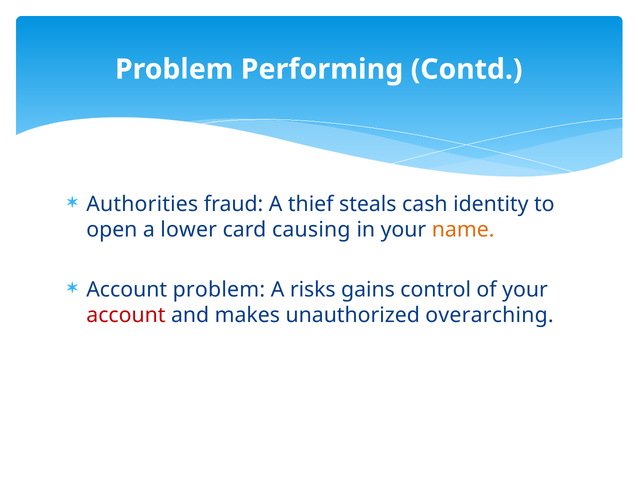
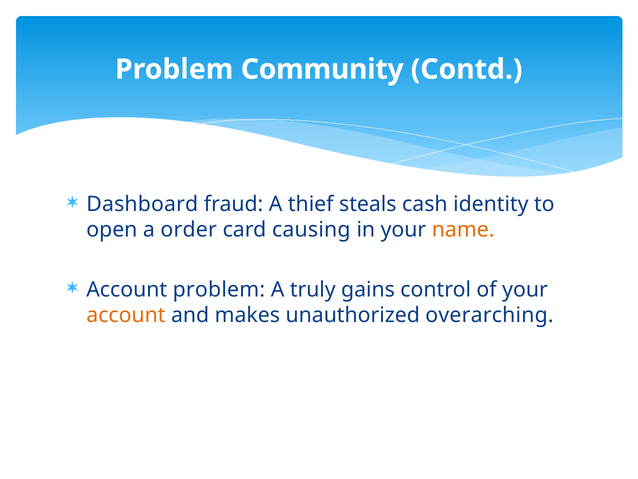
Performing: Performing -> Community
Authorities: Authorities -> Dashboard
lower: lower -> order
risks: risks -> truly
account at (126, 315) colour: red -> orange
